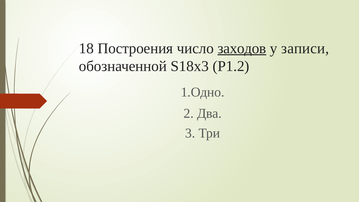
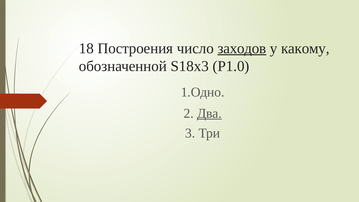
записи: записи -> какому
P1.2: P1.2 -> P1.0
Два underline: none -> present
